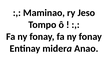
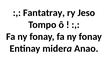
Maminao: Maminao -> Fantatray
